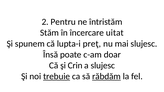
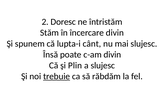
Pentru: Pentru -> Doresc
încercare uitat: uitat -> divin
preţ: preţ -> cânt
c-am doar: doar -> divin
Crin: Crin -> Plin
răbdăm underline: present -> none
